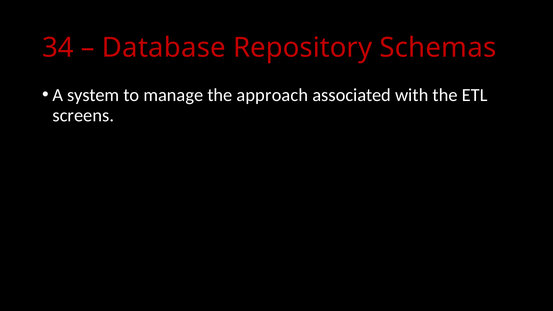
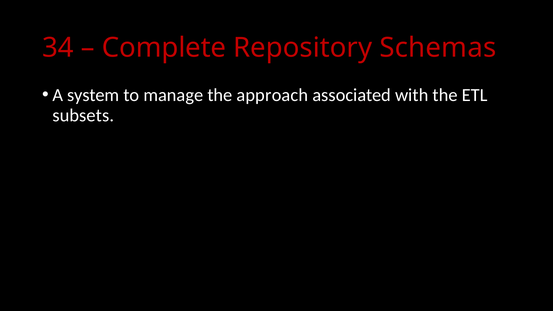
Database: Database -> Complete
screens: screens -> subsets
